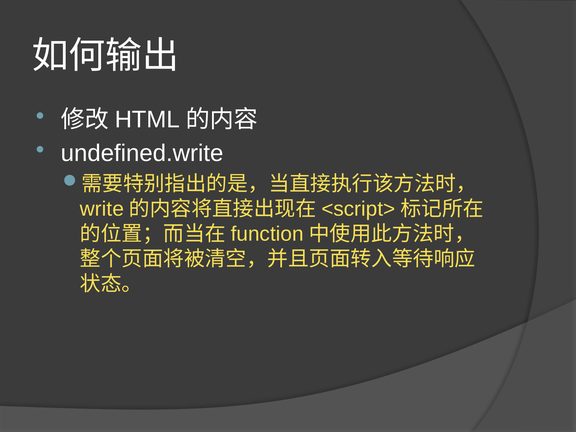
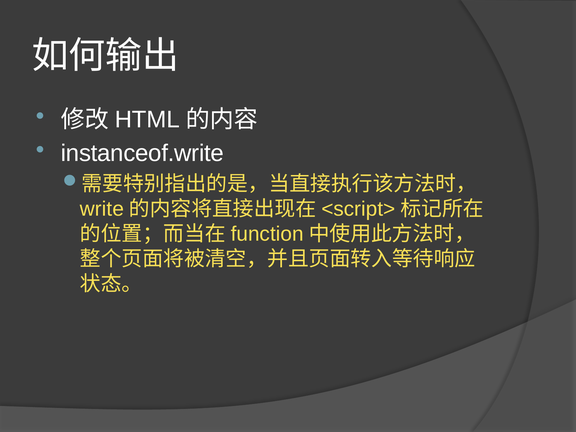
undefined.write: undefined.write -> instanceof.write
